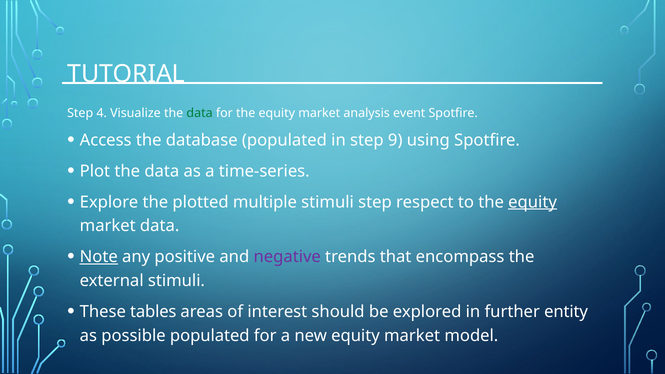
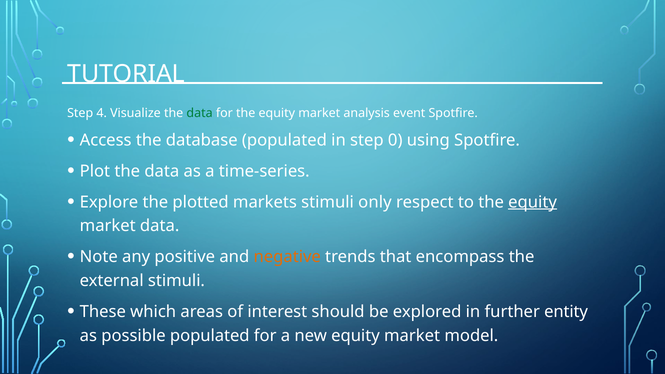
9: 9 -> 0
multiple: multiple -> markets
stimuli step: step -> only
Note underline: present -> none
negative colour: purple -> orange
tables: tables -> which
